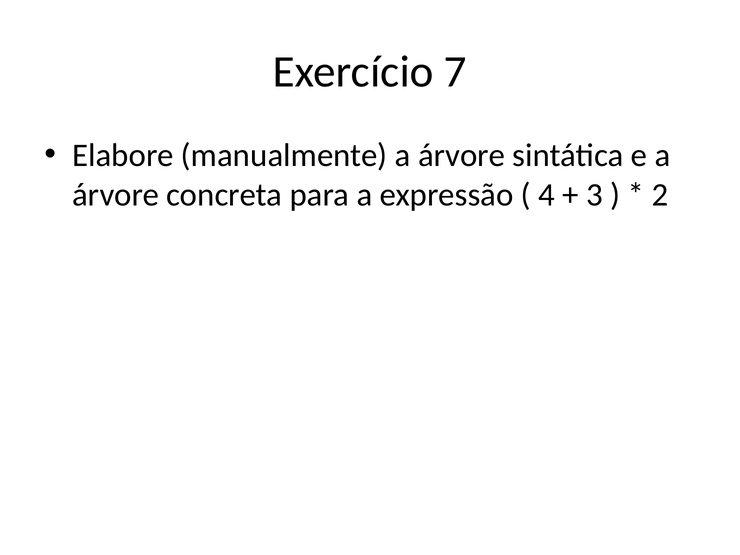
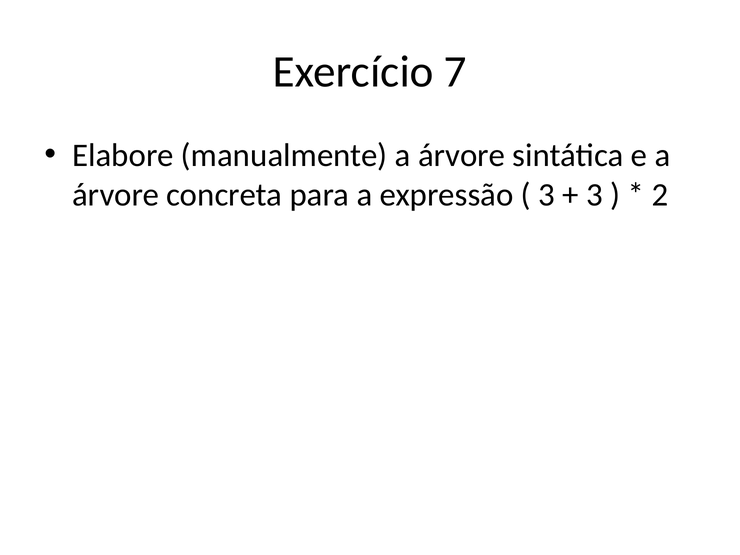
4 at (547, 195): 4 -> 3
